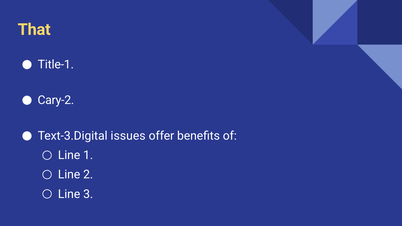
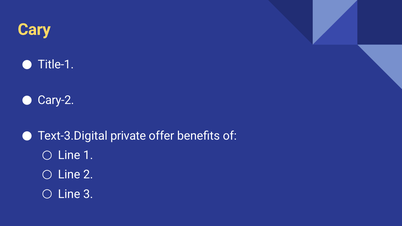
That: That -> Cary
issues: issues -> private
